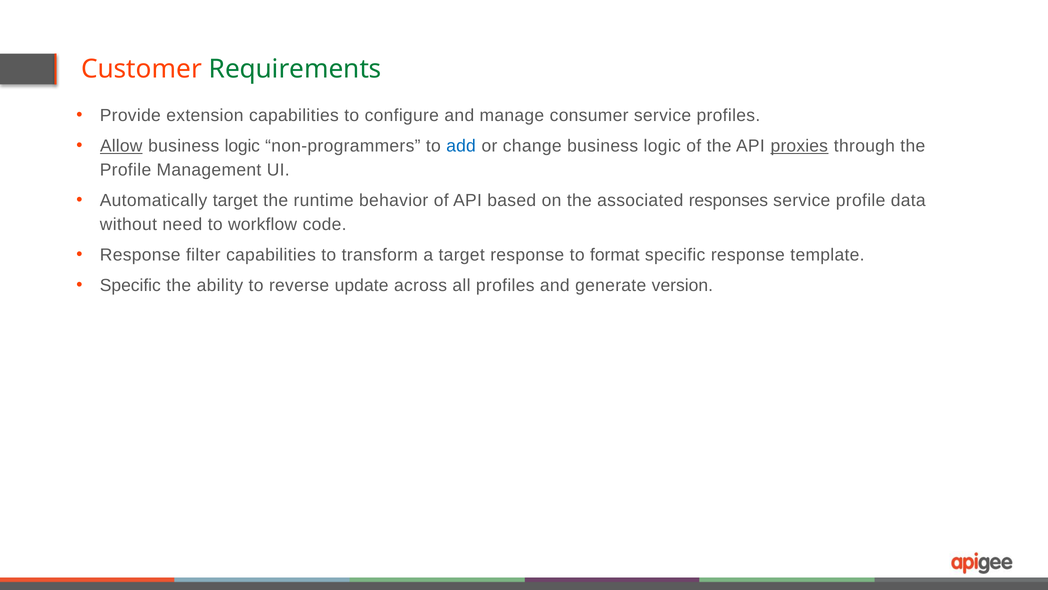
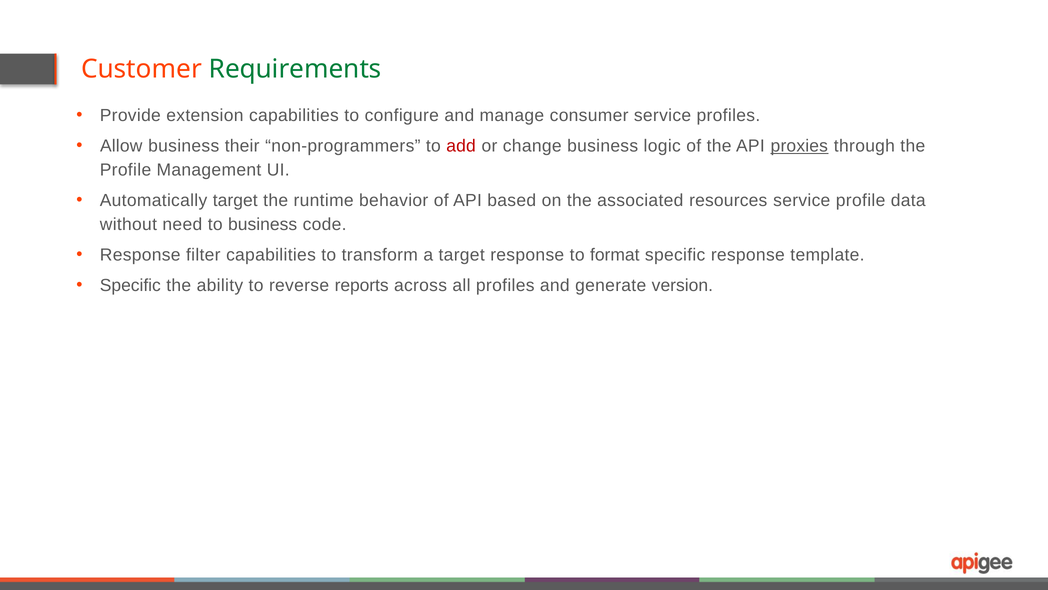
Allow underline: present -> none
logic at (242, 146): logic -> their
add colour: blue -> red
responses: responses -> resources
to workflow: workflow -> business
update: update -> reports
